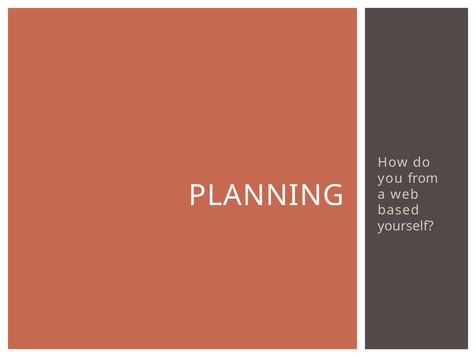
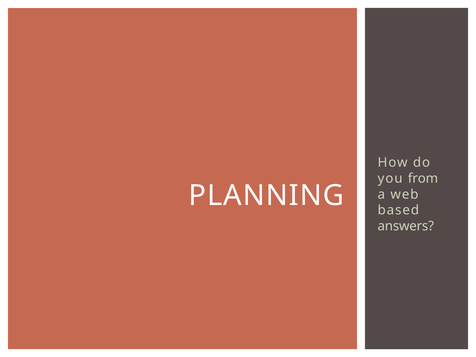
yourself: yourself -> answers
